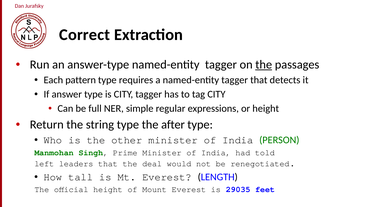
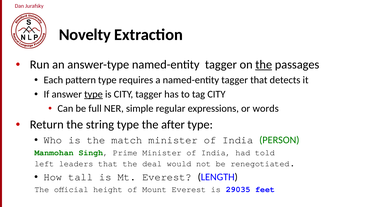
Correct: Correct -> Novelty
type at (93, 94) underline: none -> present
or height: height -> words
other: other -> match
